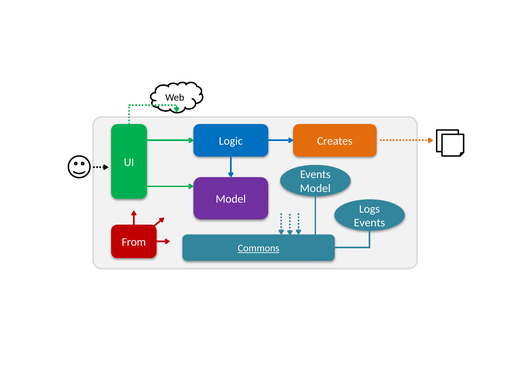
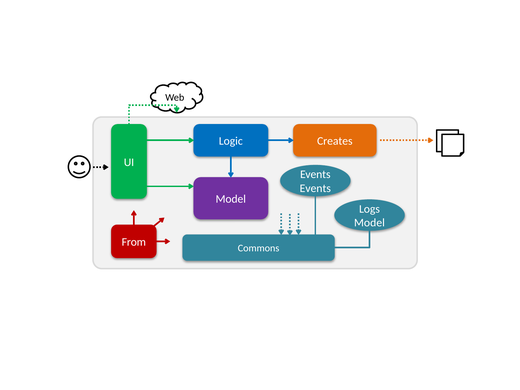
Model at (315, 188): Model -> Events
Events at (369, 223): Events -> Model
Commons underline: present -> none
